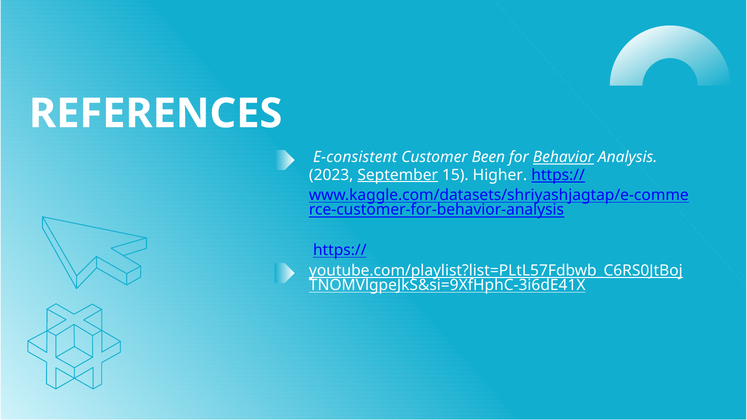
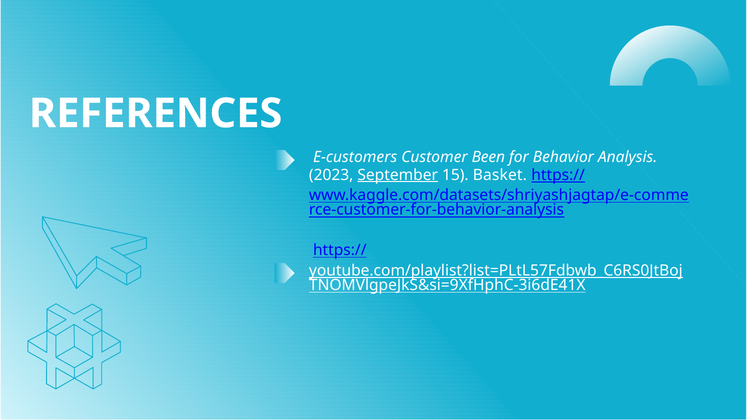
E-consistent: E-consistent -> E-customers
Behavior underline: present -> none
Higher: Higher -> Basket
